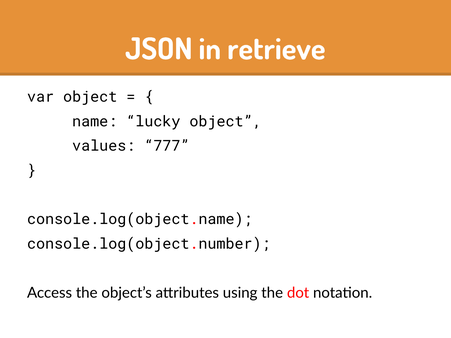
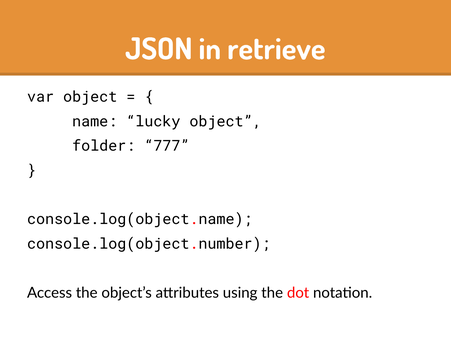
values: values -> folder
